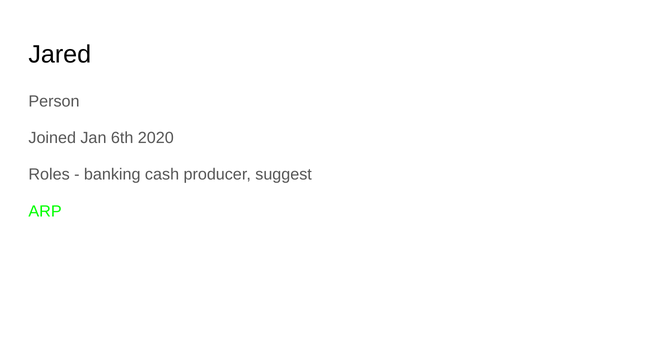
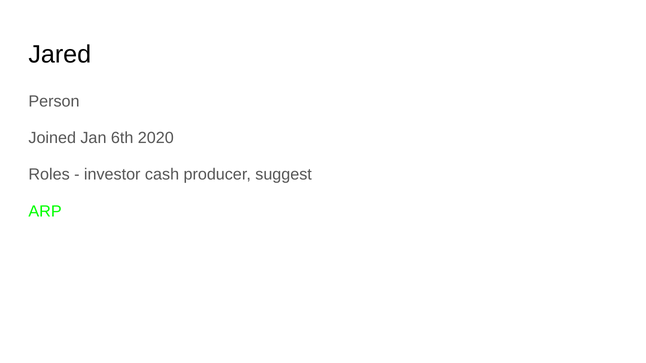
banking: banking -> investor
